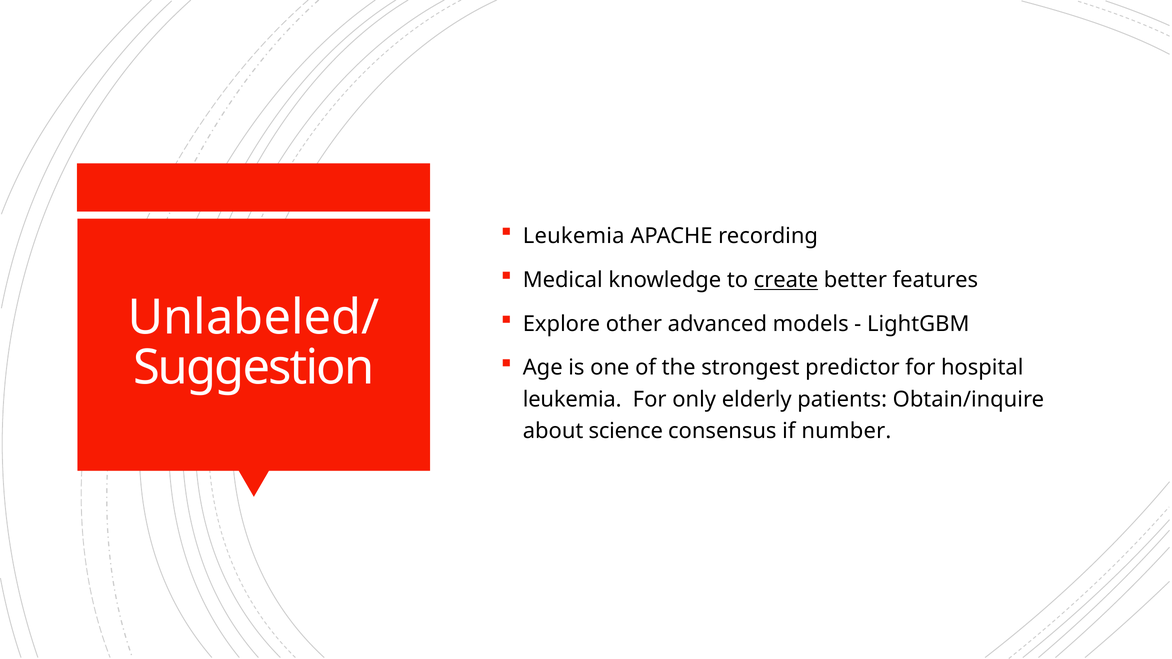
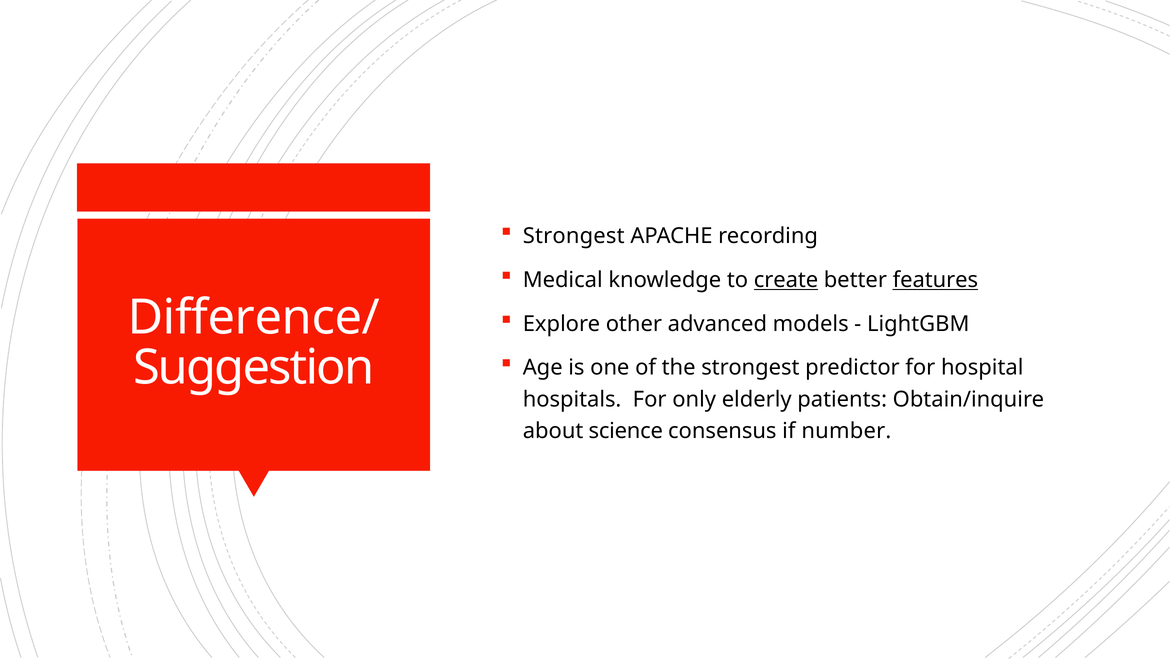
Leukemia at (574, 236): Leukemia -> Strongest
features underline: none -> present
Unlabeled/: Unlabeled/ -> Difference/
leukemia at (572, 399): leukemia -> hospitals
